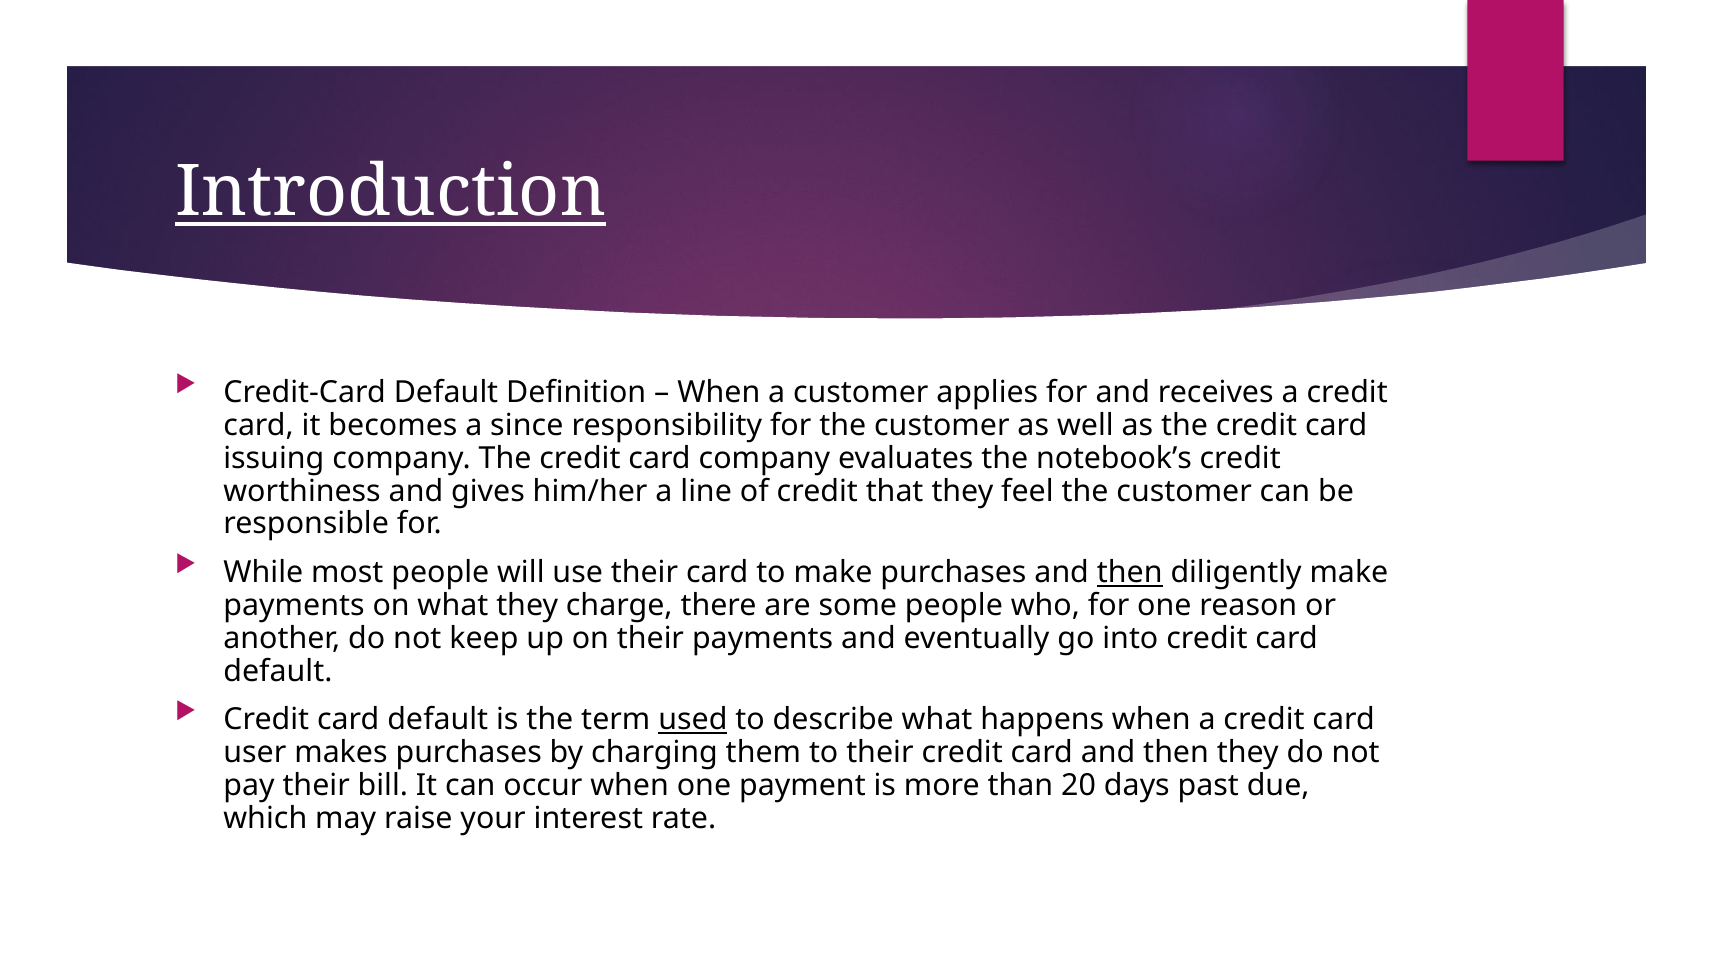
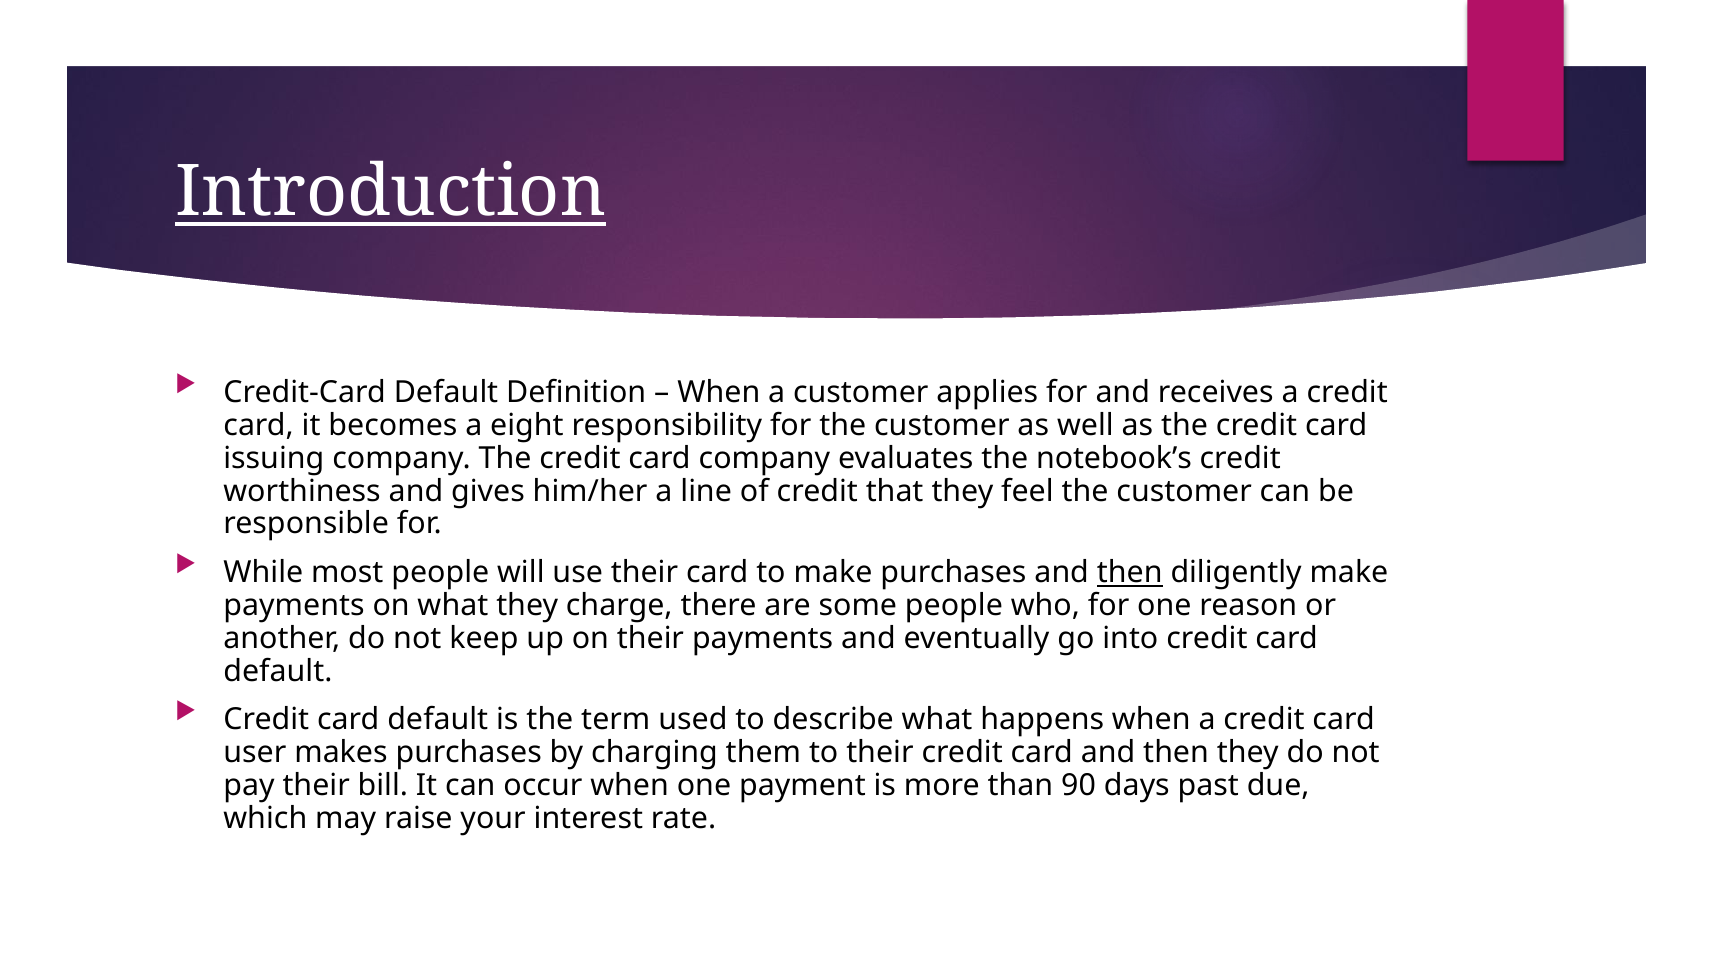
since: since -> eight
used underline: present -> none
20: 20 -> 90
